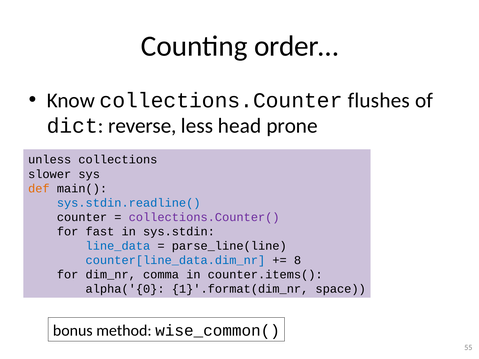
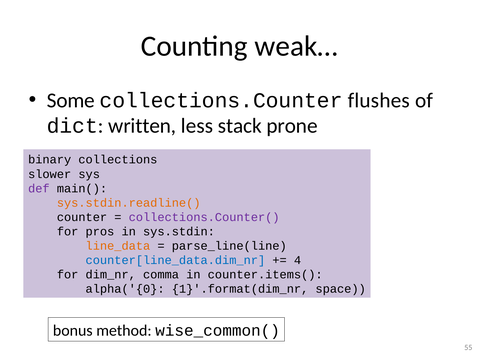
order…: order… -> weak…
Know: Know -> Some
reverse: reverse -> written
head: head -> stack
unless: unless -> binary
def colour: orange -> purple
sys.stdin.readline( colour: blue -> orange
fast: fast -> pros
line_data colour: blue -> orange
8: 8 -> 4
